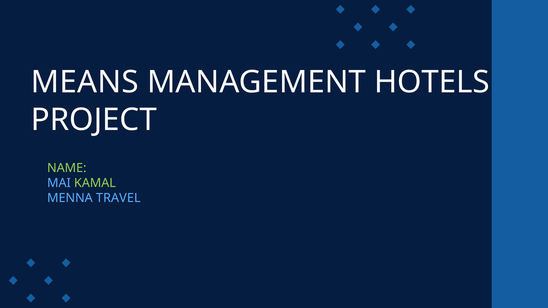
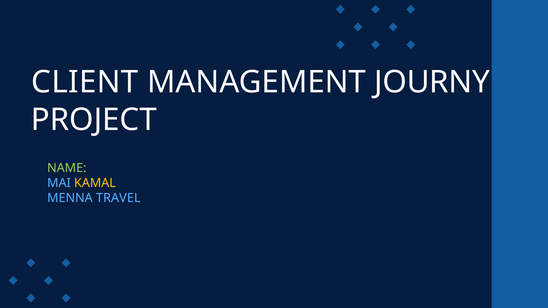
MEANS: MEANS -> CLIENT
HOTELS: HOTELS -> JOURNY
KAMAL colour: light green -> yellow
